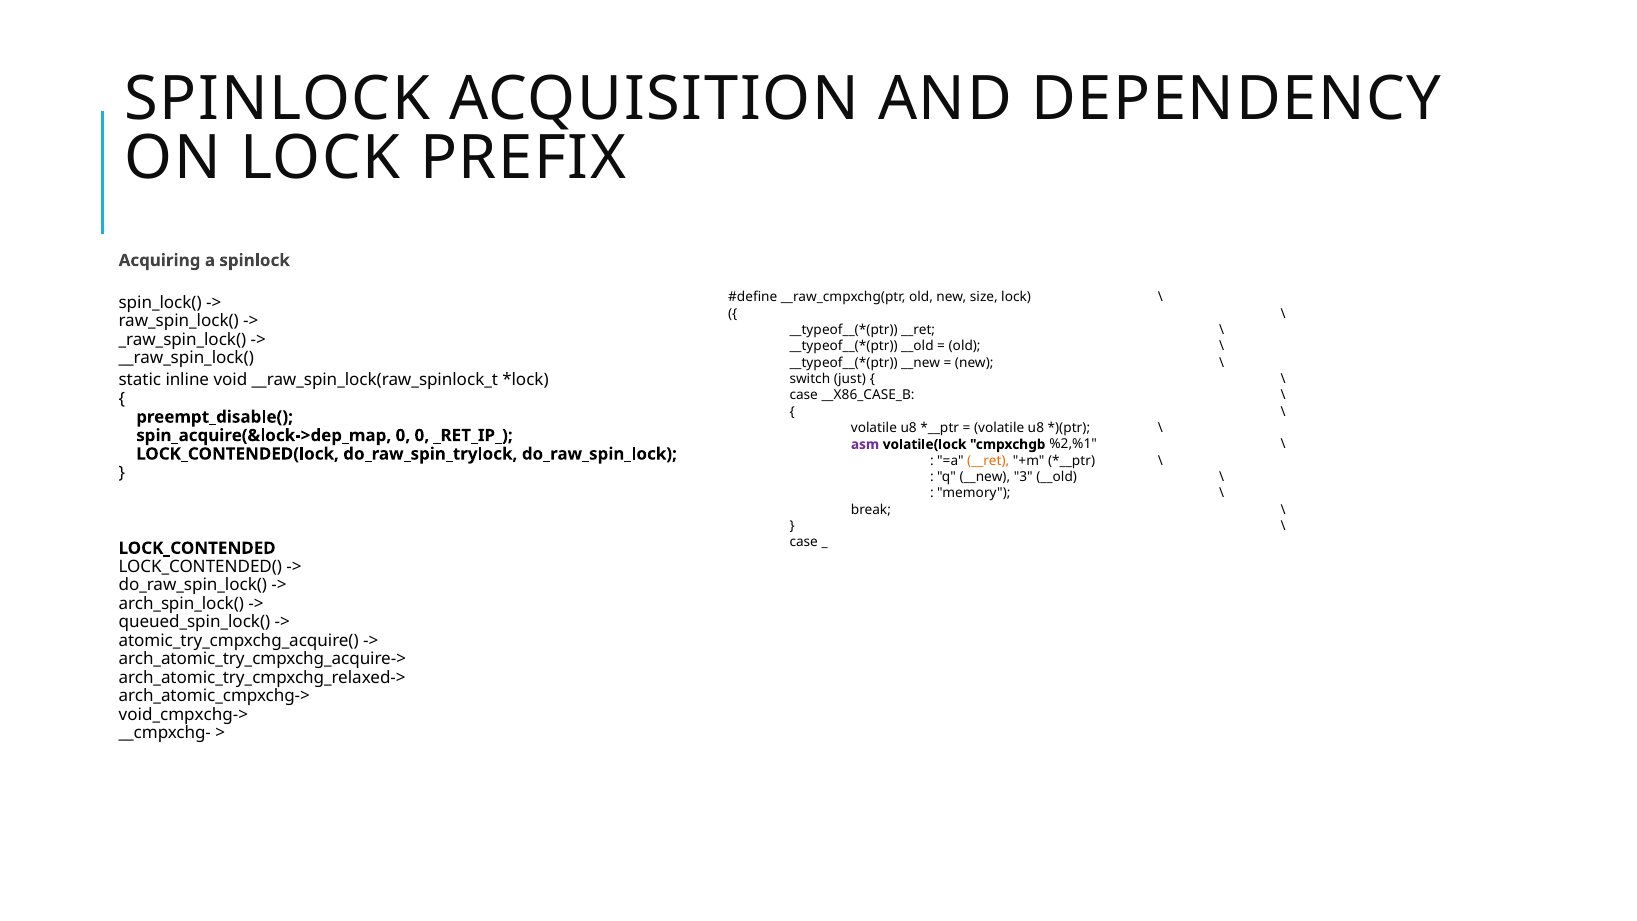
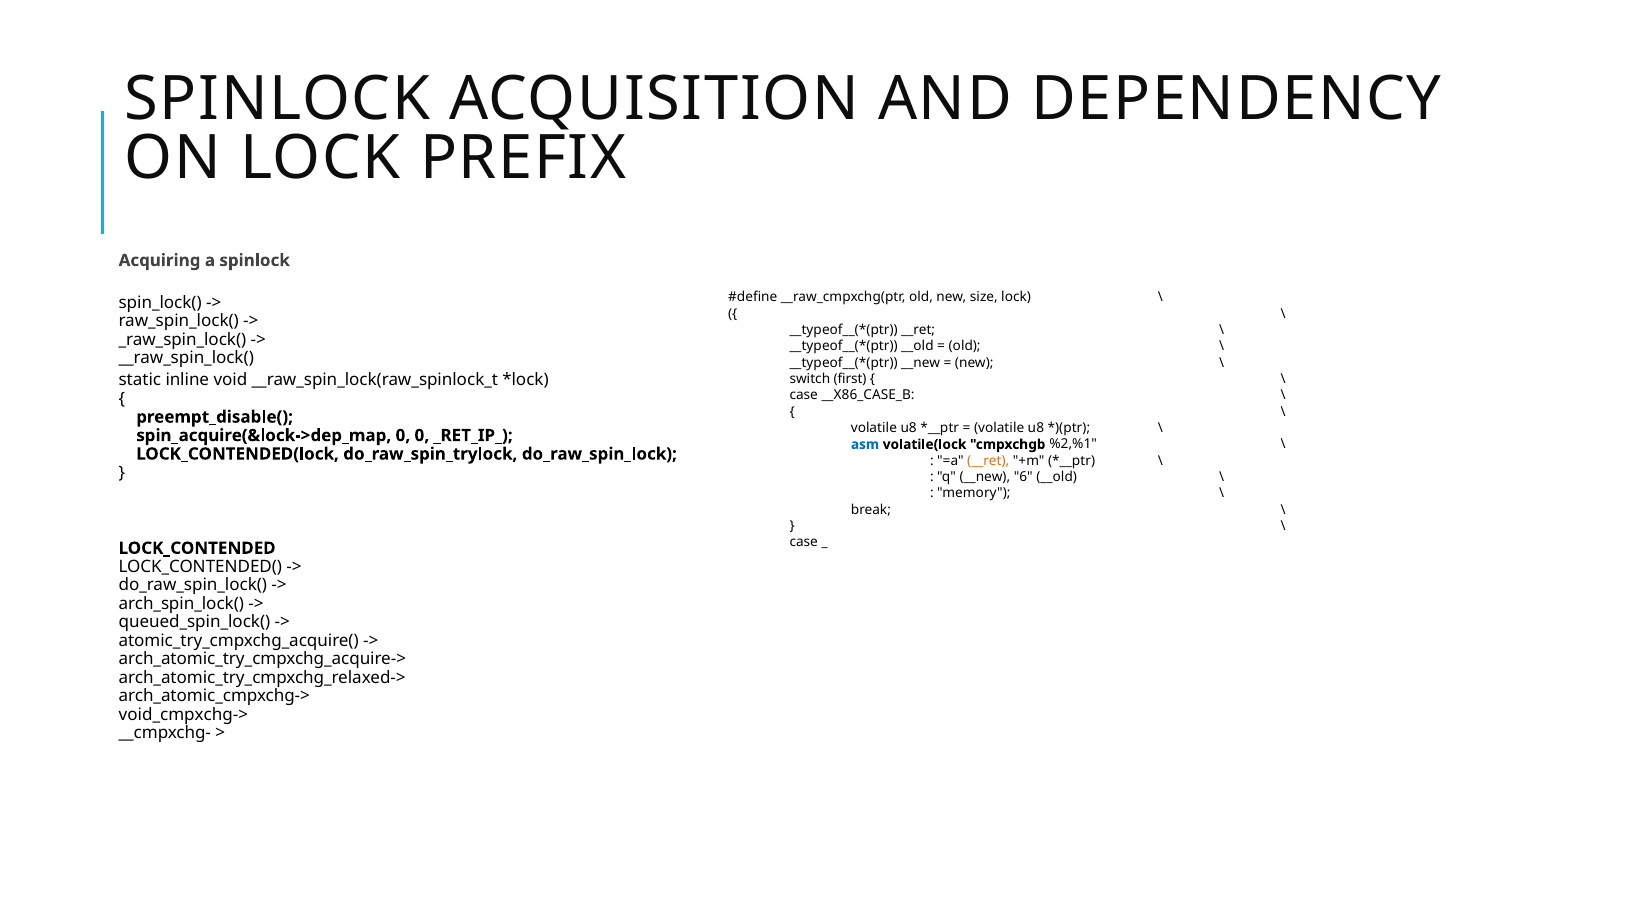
just: just -> first
asm colour: purple -> blue
3: 3 -> 6
